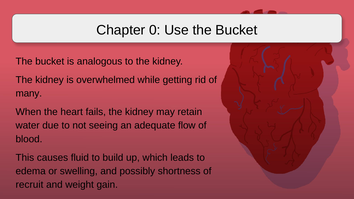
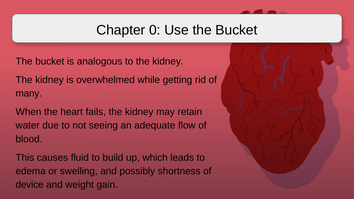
recruit: recruit -> device
